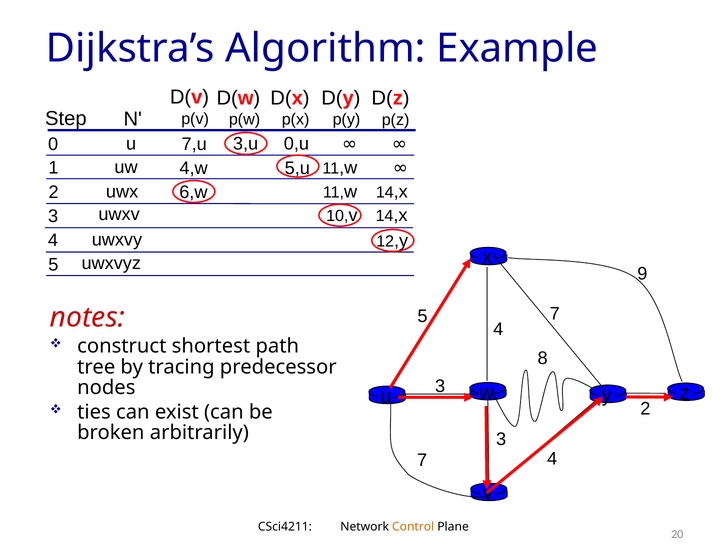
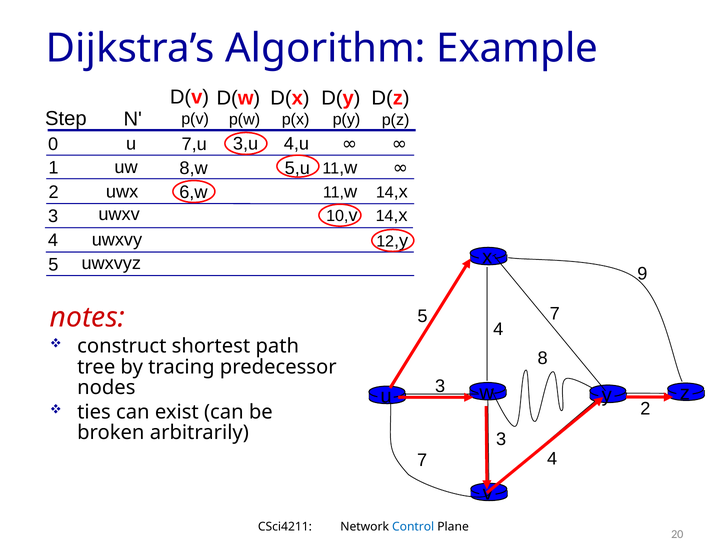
0,u: 0,u -> 4,u
4,w: 4,w -> 8,w
Control colour: orange -> blue
